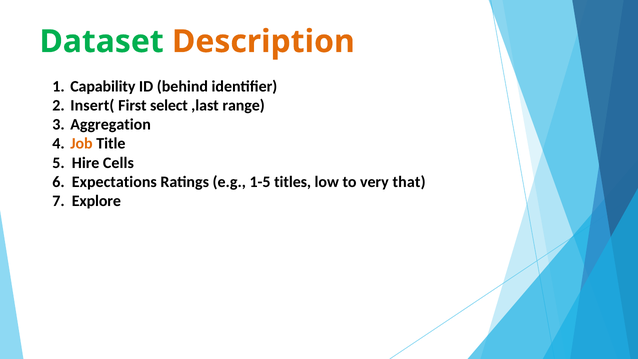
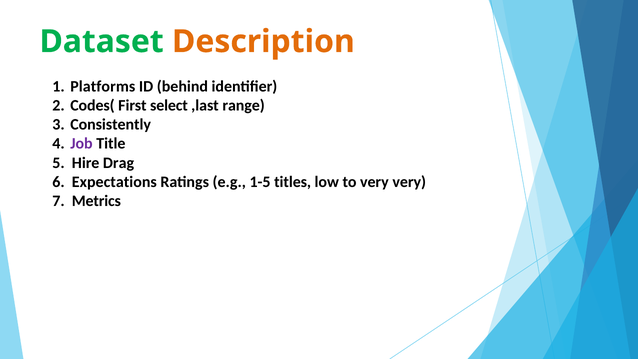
Capability: Capability -> Platforms
Insert(: Insert( -> Codes(
Aggregation: Aggregation -> Consistently
Job colour: orange -> purple
Cells: Cells -> Drag
very that: that -> very
Explore: Explore -> Metrics
